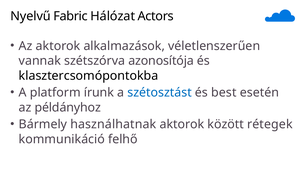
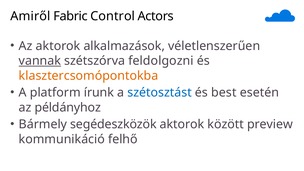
Nyelvű: Nyelvű -> Amiről
Hálózat: Hálózat -> Control
vannak underline: none -> present
azonosítója: azonosítója -> feldolgozni
klasztercsomópontokba colour: black -> orange
használhatnak: használhatnak -> segédeszközök
rétegek: rétegek -> preview
